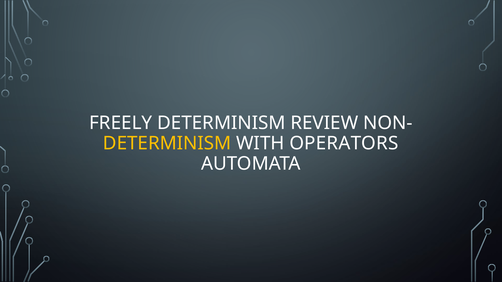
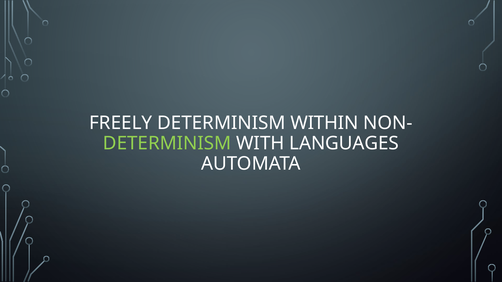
REVIEW: REVIEW -> WITHIN
DETERMINISM at (167, 143) colour: yellow -> light green
OPERATORS: OPERATORS -> LANGUAGES
